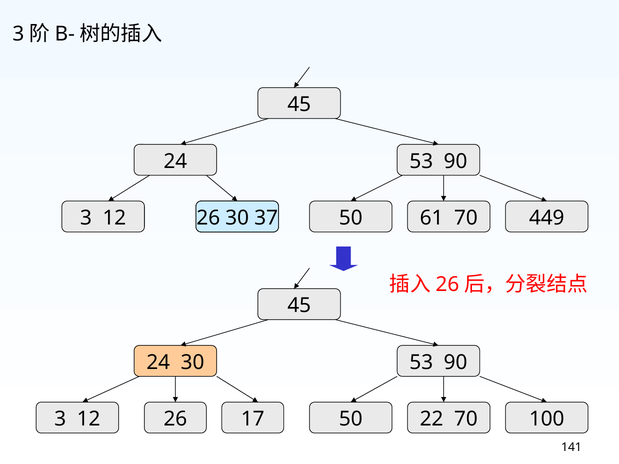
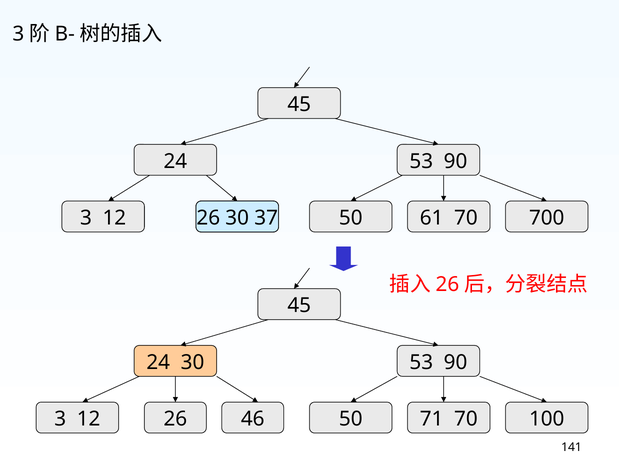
449: 449 -> 700
17: 17 -> 46
22: 22 -> 71
